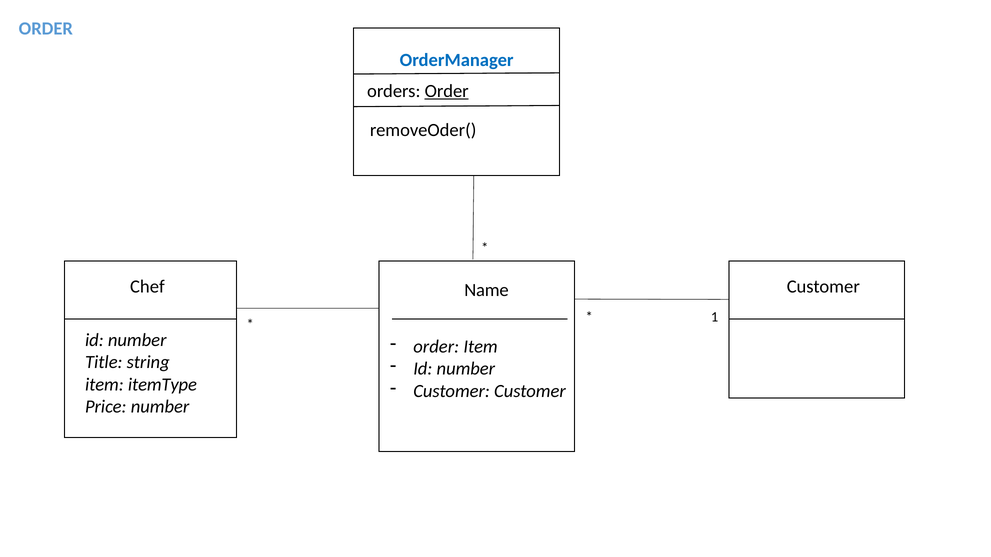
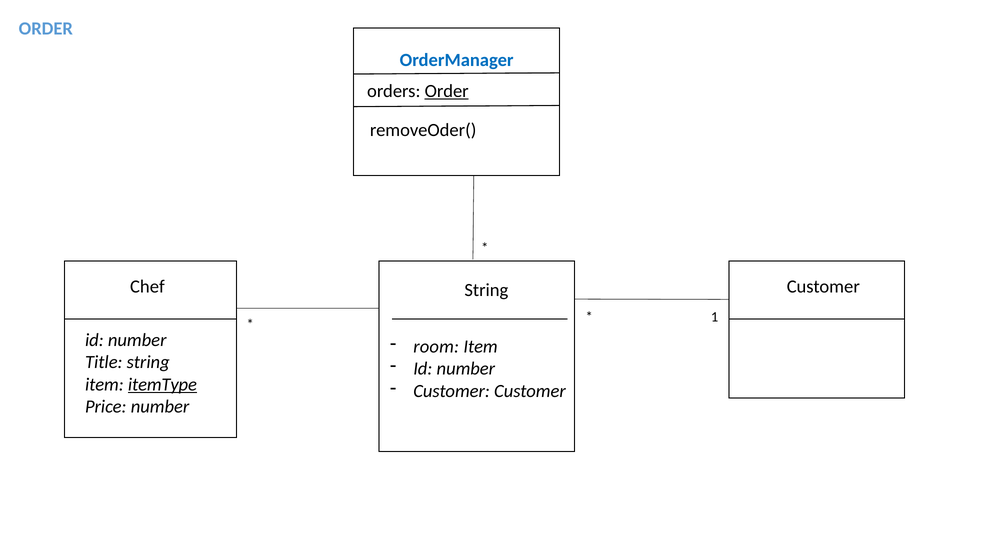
Name at (486, 291): Name -> String
order at (436, 347): order -> room
itemType underline: none -> present
